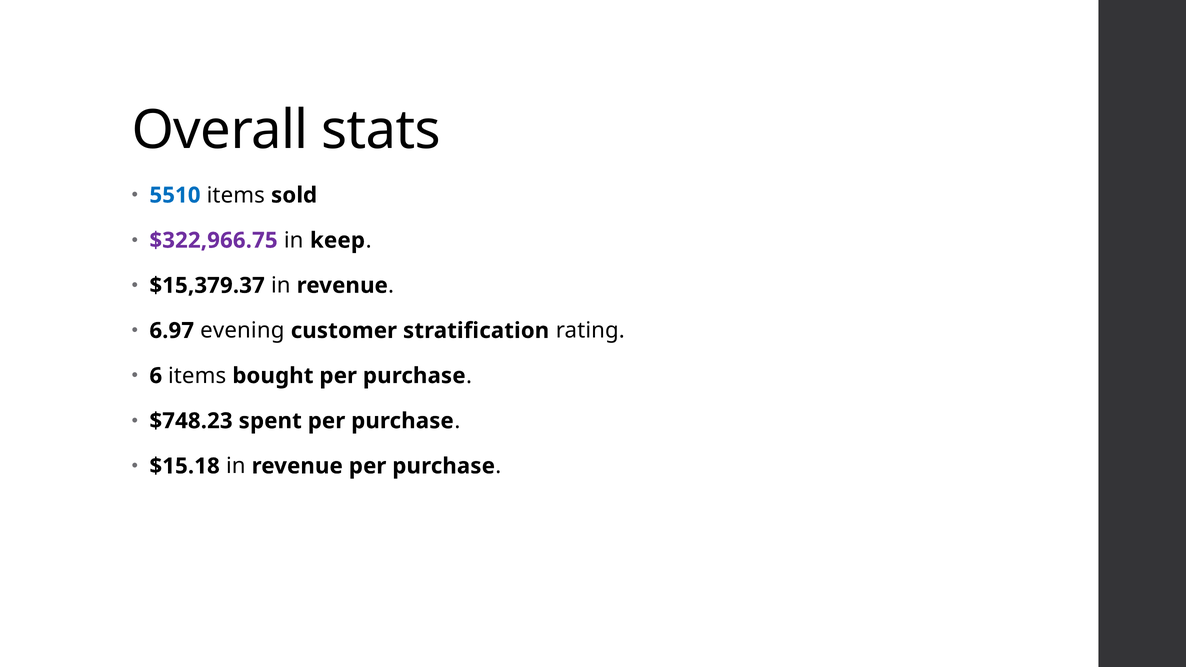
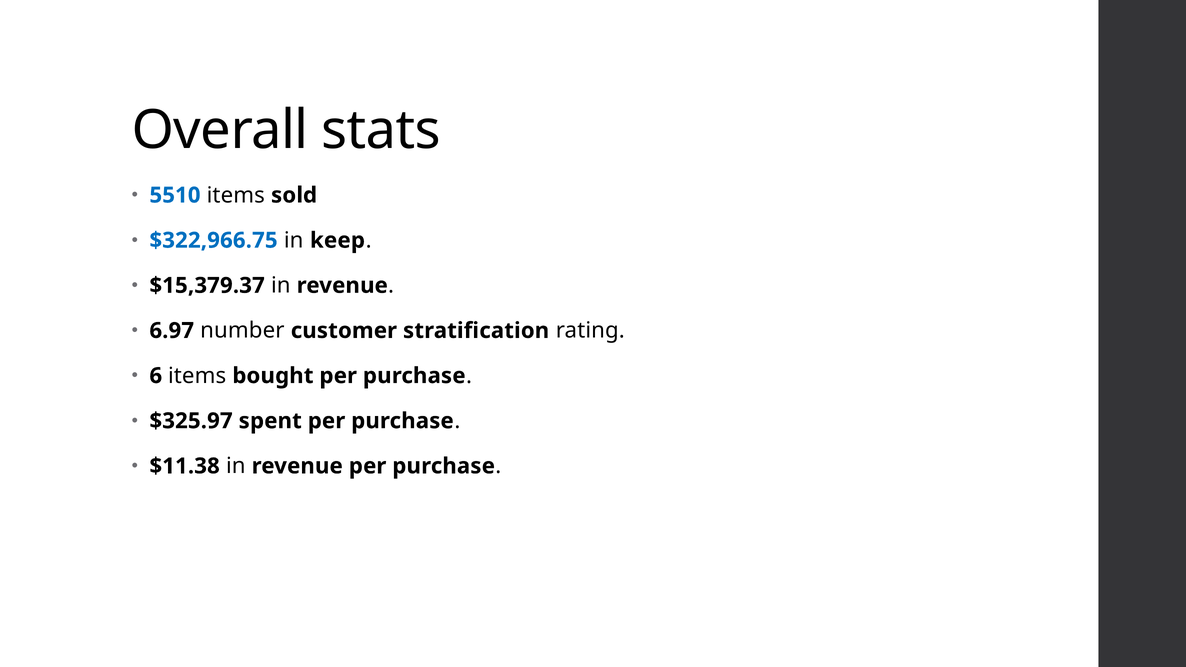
$322,966.75 colour: purple -> blue
evening: evening -> number
$748.23: $748.23 -> $325.97
$15.18: $15.18 -> $11.38
